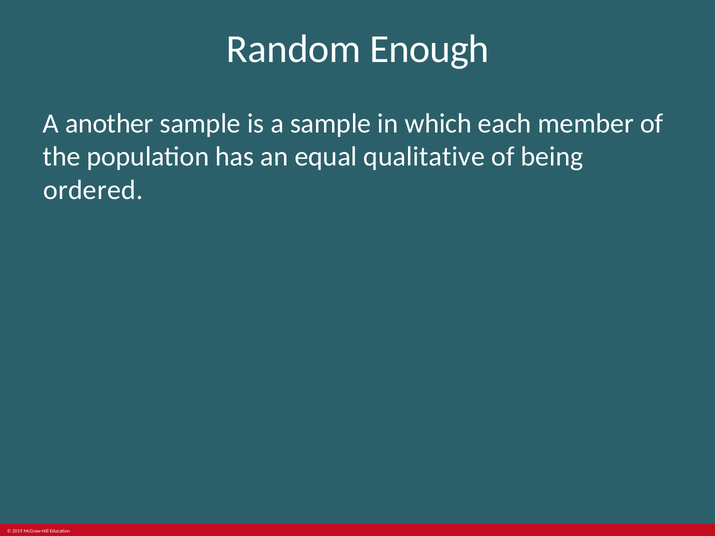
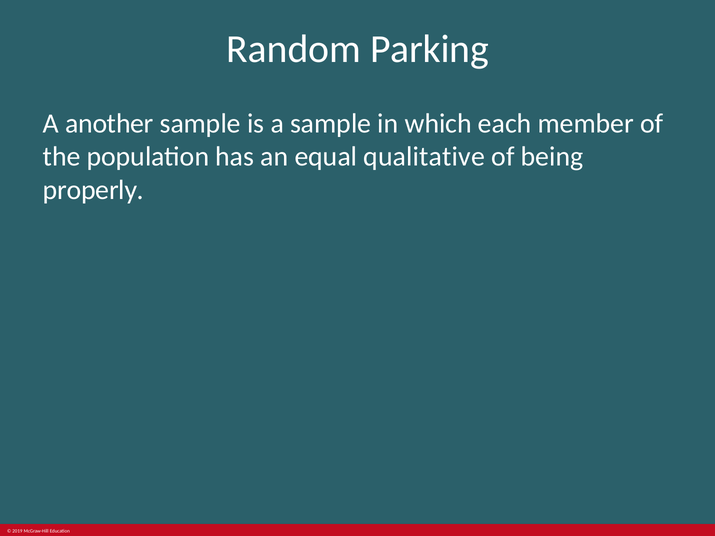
Enough: Enough -> Parking
ordered: ordered -> properly
